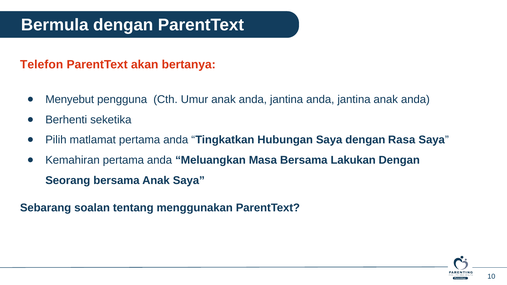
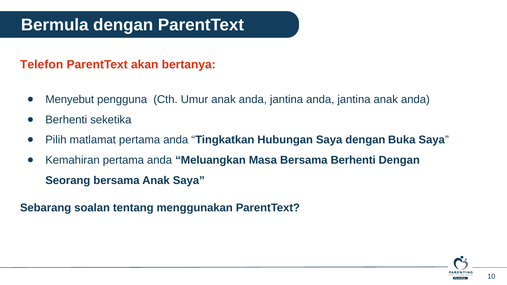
Rasa: Rasa -> Buka
Bersama Lakukan: Lakukan -> Berhenti
